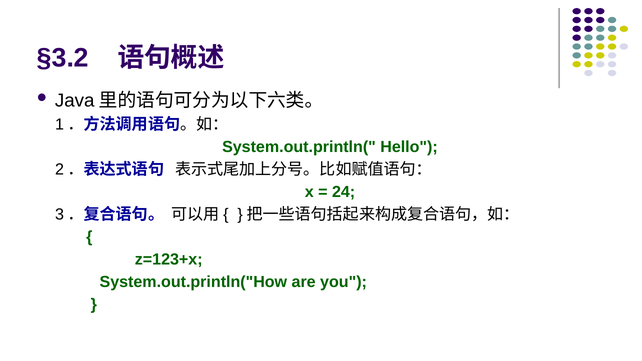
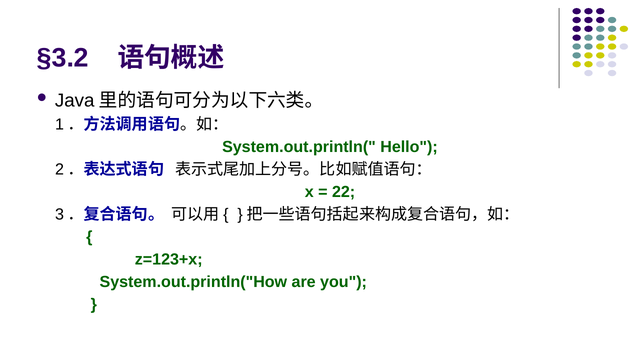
24: 24 -> 22
